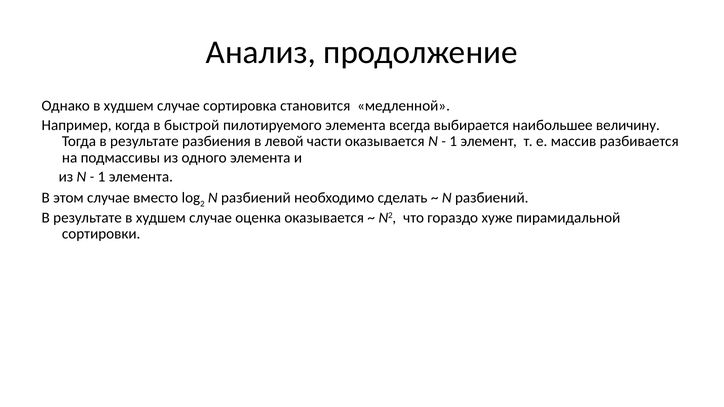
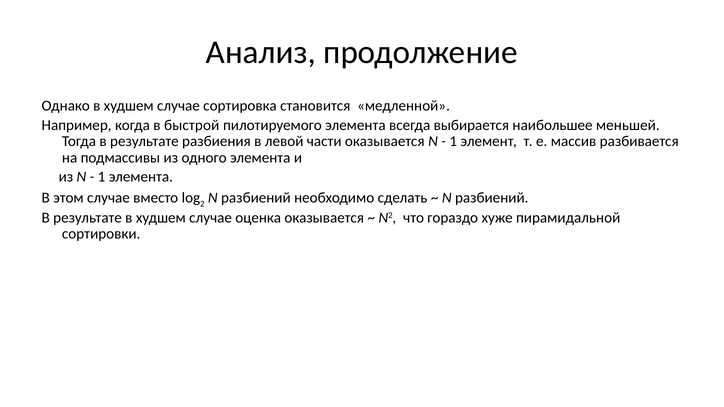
величину: величину -> меньшей
